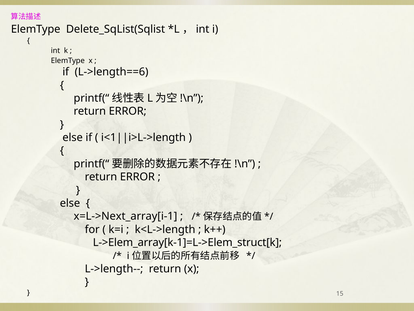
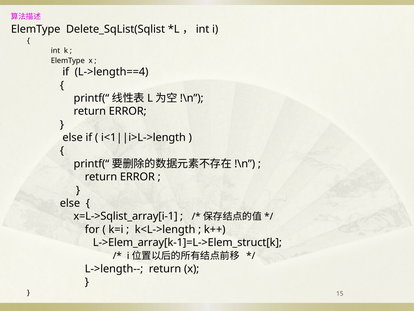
L->length==6: L->length==6 -> L->length==4
x=L->Next_array[i-1: x=L->Next_array[i-1 -> x=L->Sqlist_array[i-1
